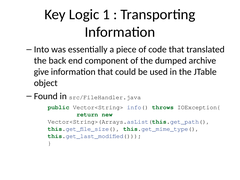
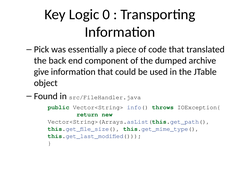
1: 1 -> 0
Into: Into -> Pick
